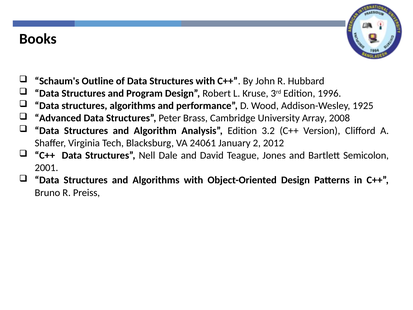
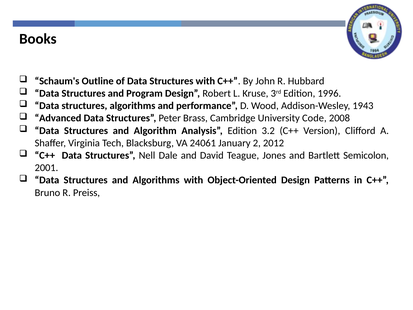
1925: 1925 -> 1943
Array: Array -> Code
